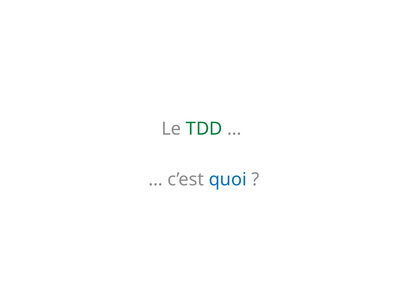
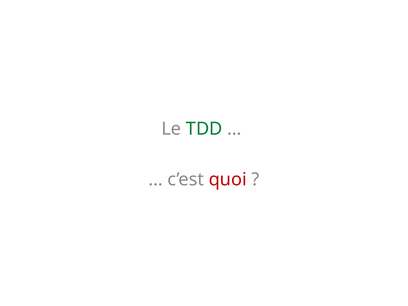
quoi colour: blue -> red
